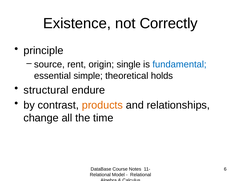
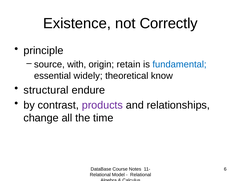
rent: rent -> with
single: single -> retain
simple: simple -> widely
holds: holds -> know
products colour: orange -> purple
